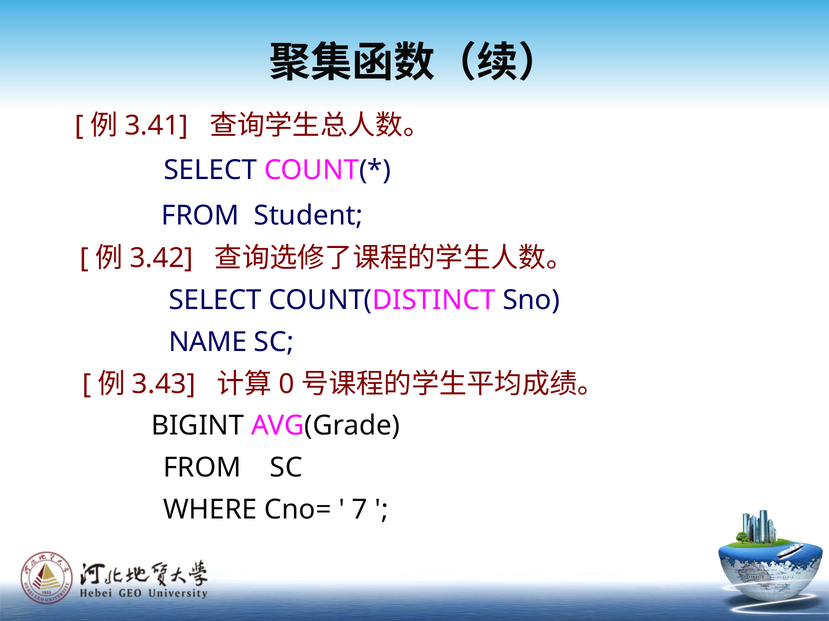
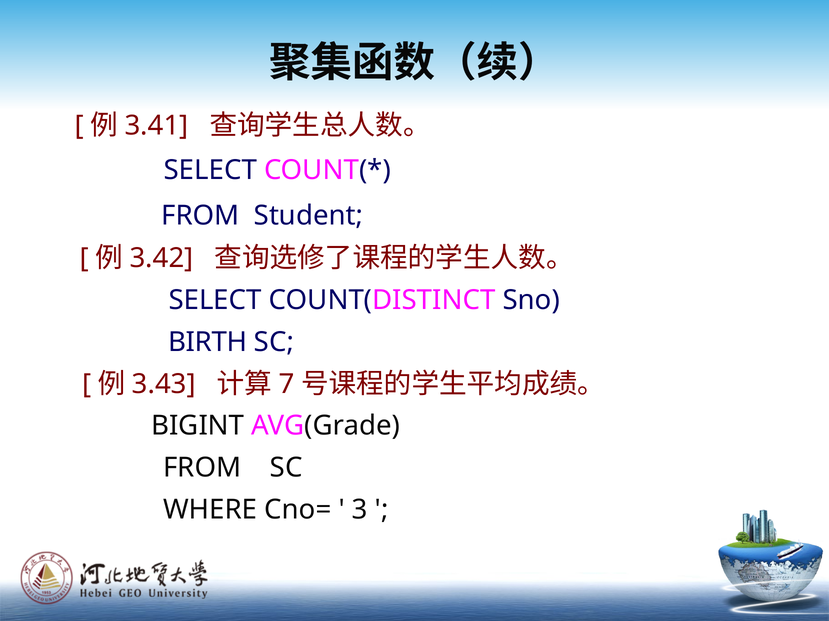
NAME: NAME -> BIRTH
0: 0 -> 7
7: 7 -> 3
